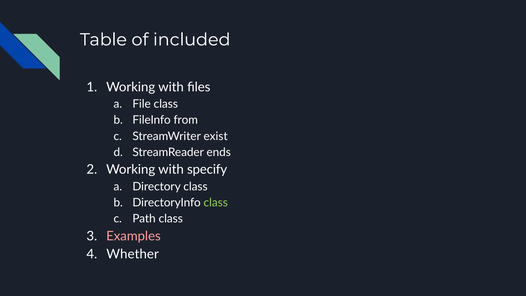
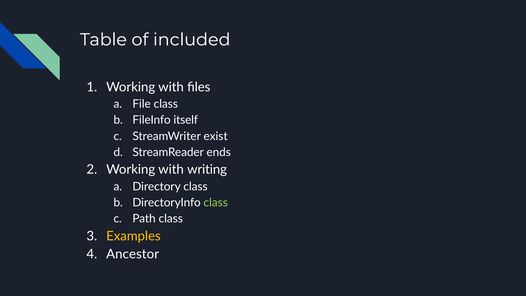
from: from -> itself
specify: specify -> writing
Examples colour: pink -> yellow
Whether: Whether -> Ancestor
